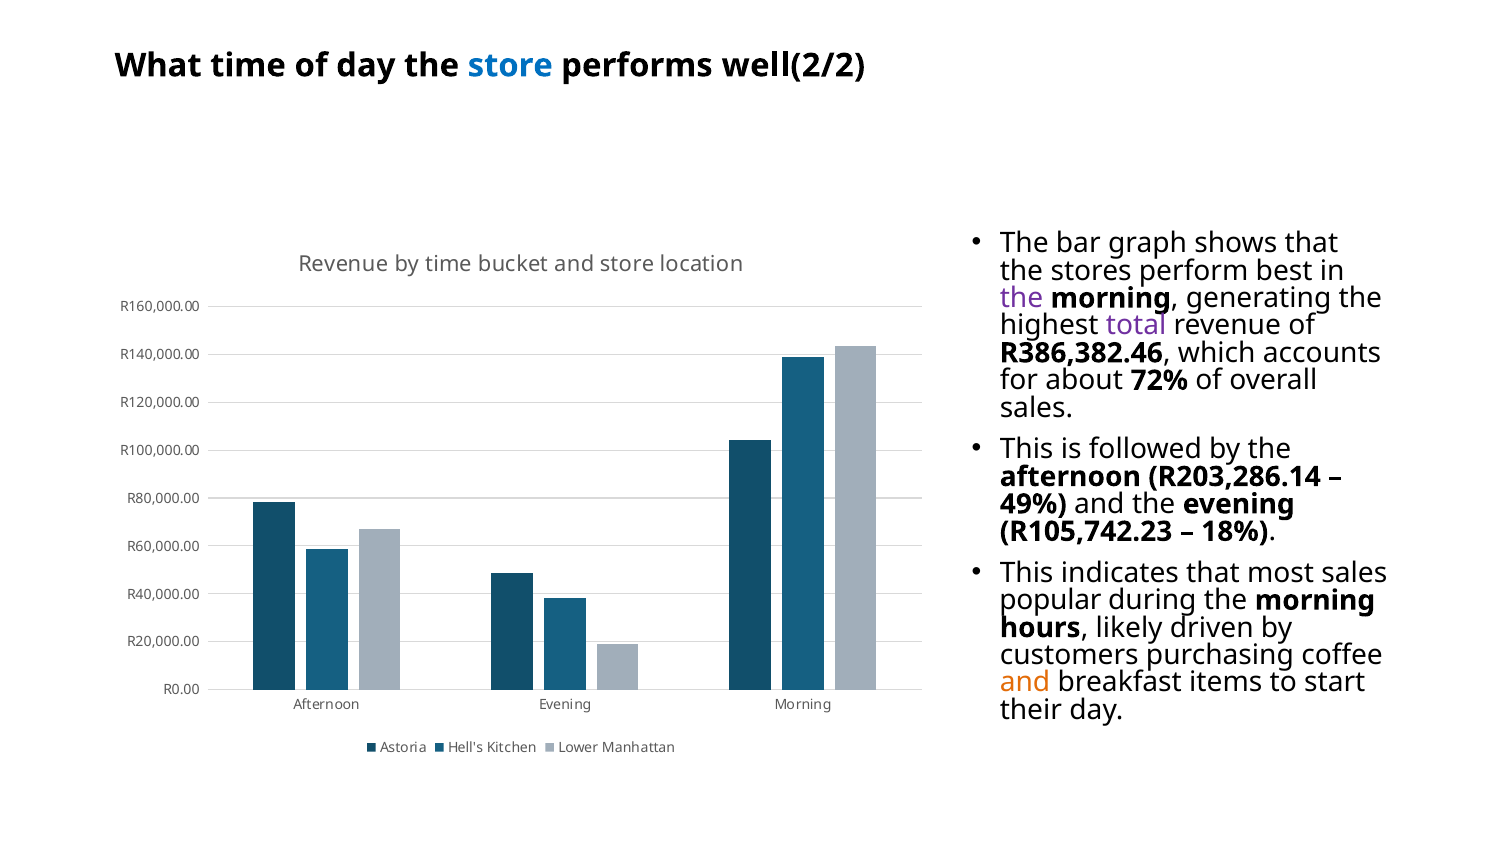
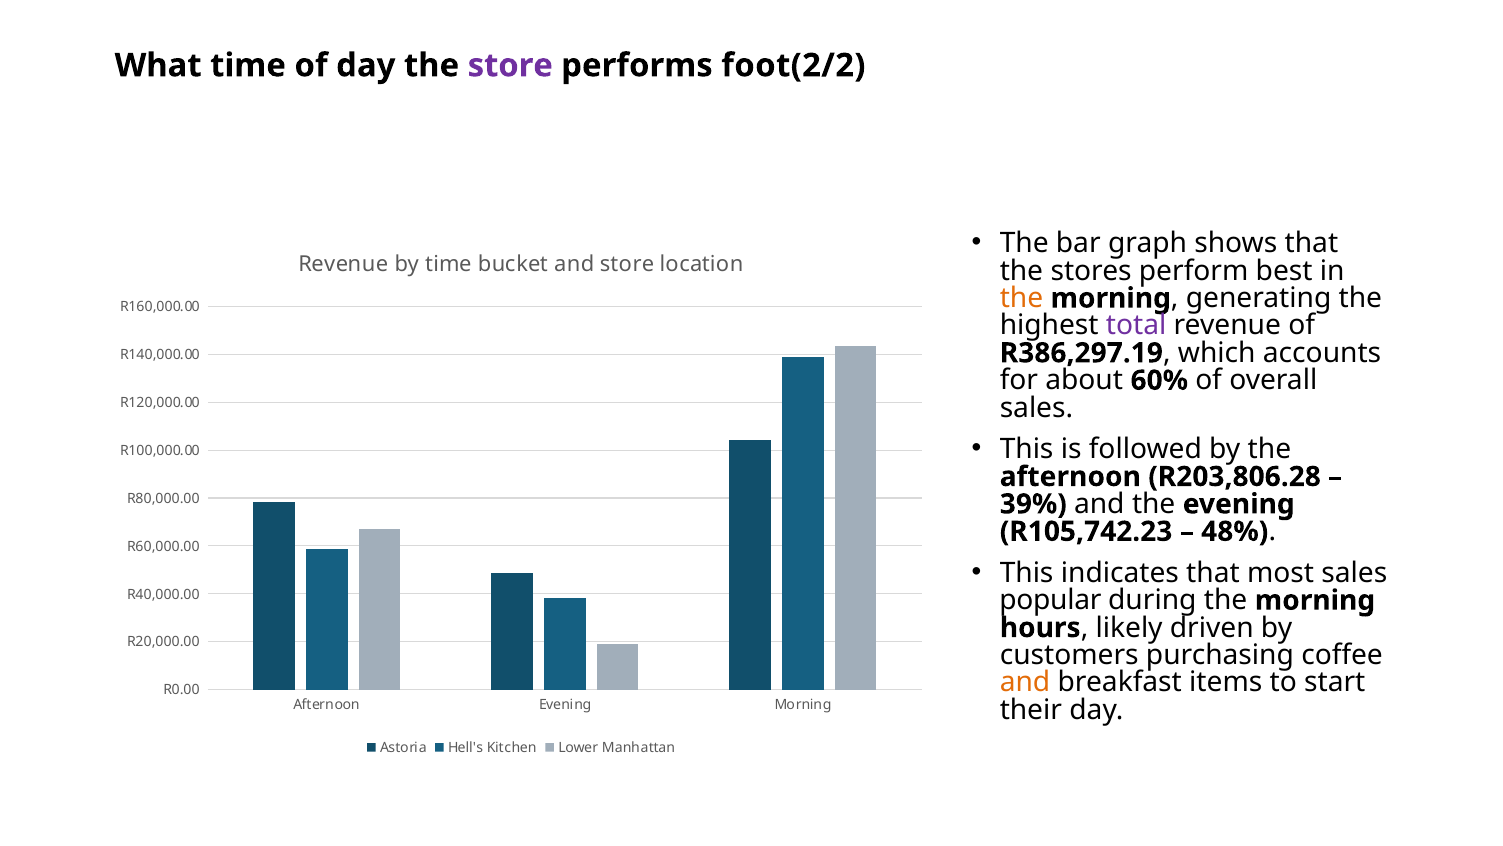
store at (510, 65) colour: blue -> purple
well(2/2: well(2/2 -> foot(2/2
the at (1021, 298) colour: purple -> orange
R386,382.46: R386,382.46 -> R386,297.19
72%: 72% -> 60%
R203,286.14: R203,286.14 -> R203,806.28
49%: 49% -> 39%
18%: 18% -> 48%
